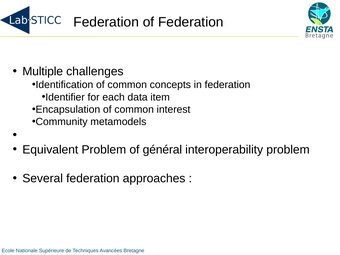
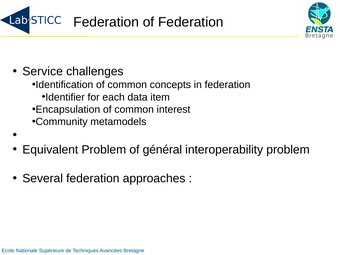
Multiple: Multiple -> Service
